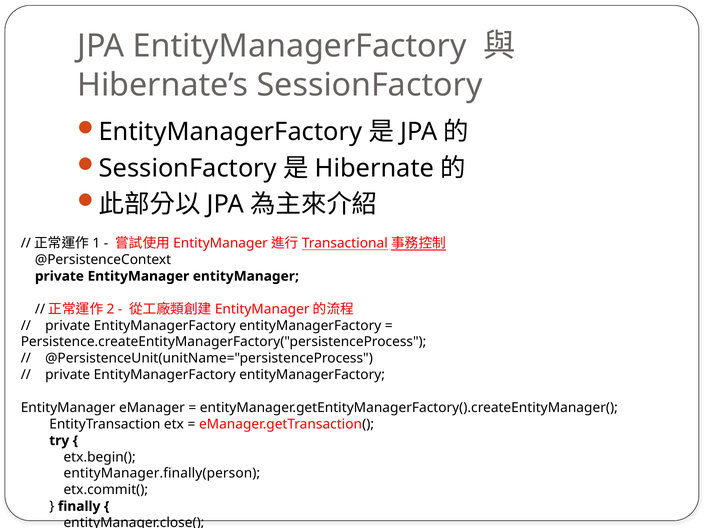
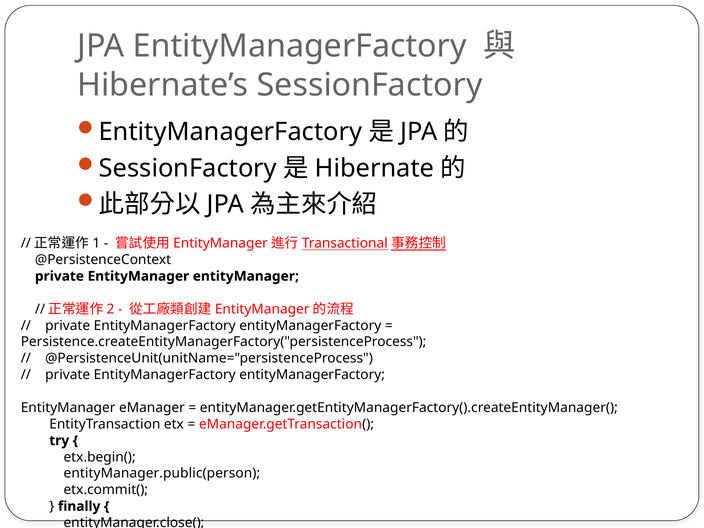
entityManager.finally(person: entityManager.finally(person -> entityManager.public(person
